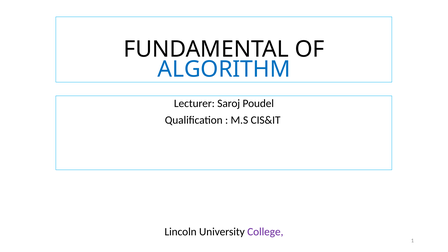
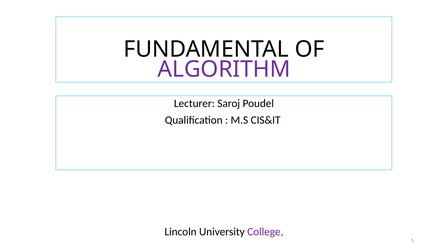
ALGORITHM colour: blue -> purple
